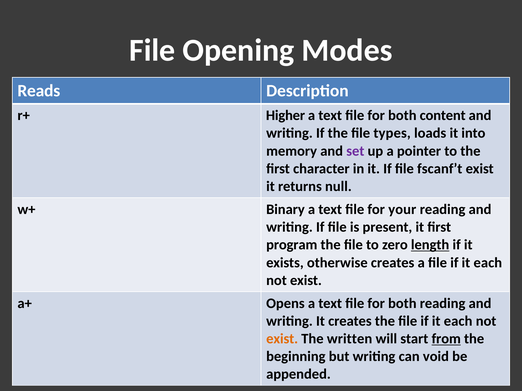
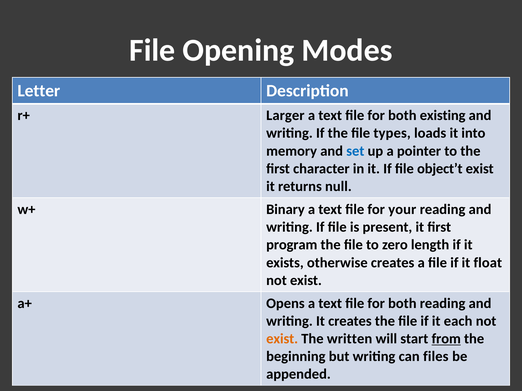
Reads: Reads -> Letter
Higher: Higher -> Larger
content: content -> existing
set colour: purple -> blue
fscanf’t: fscanf’t -> object’t
length underline: present -> none
each at (488, 263): each -> float
void: void -> files
